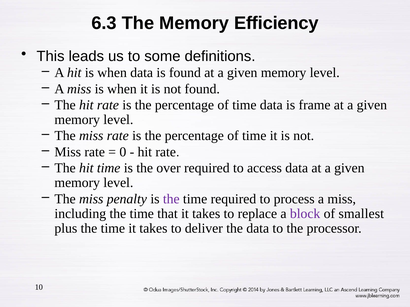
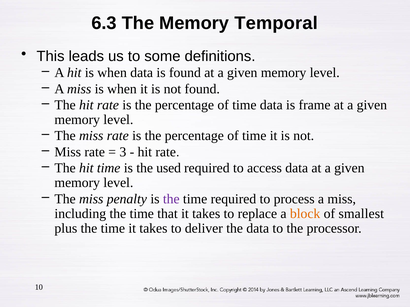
Efficiency: Efficiency -> Temporal
0: 0 -> 3
over: over -> used
block colour: purple -> orange
